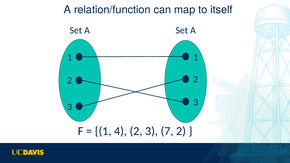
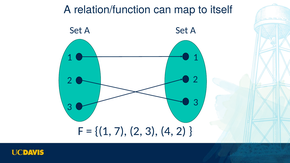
4: 4 -> 7
7: 7 -> 4
